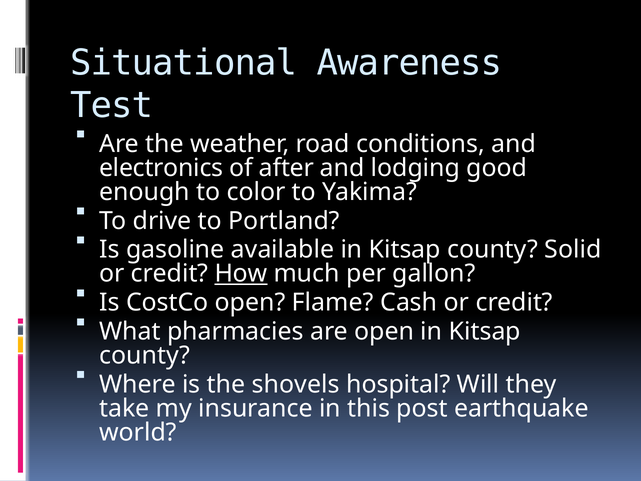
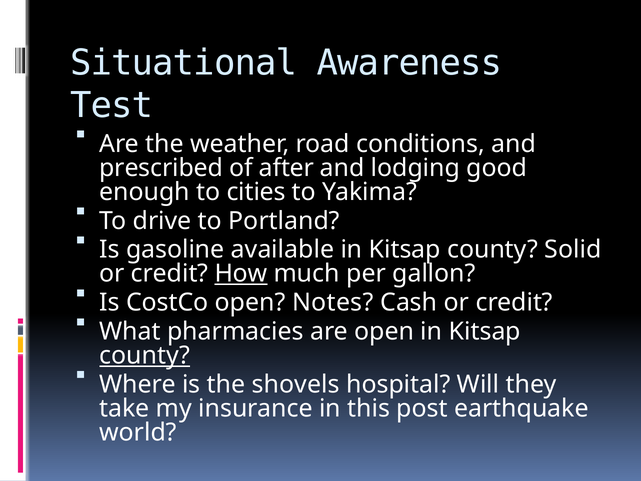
electronics: electronics -> prescribed
color: color -> cities
Flame: Flame -> Notes
county at (145, 355) underline: none -> present
